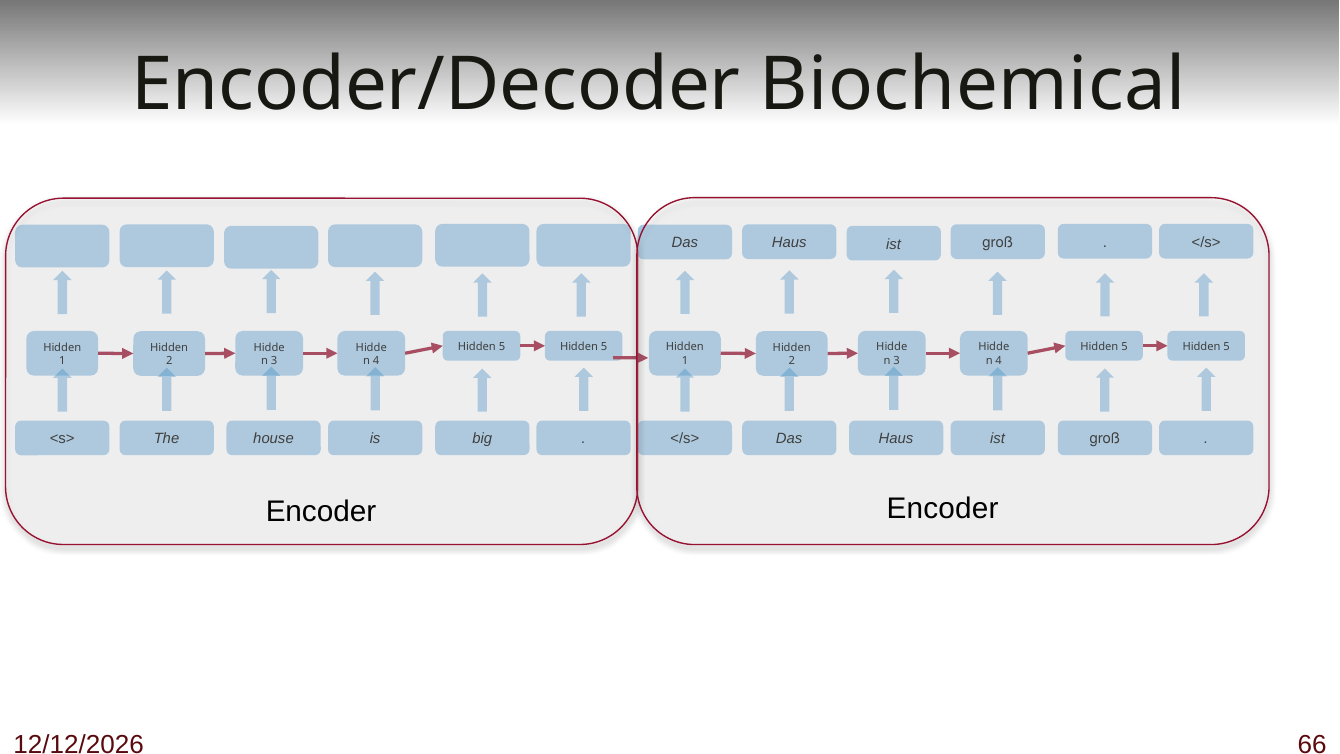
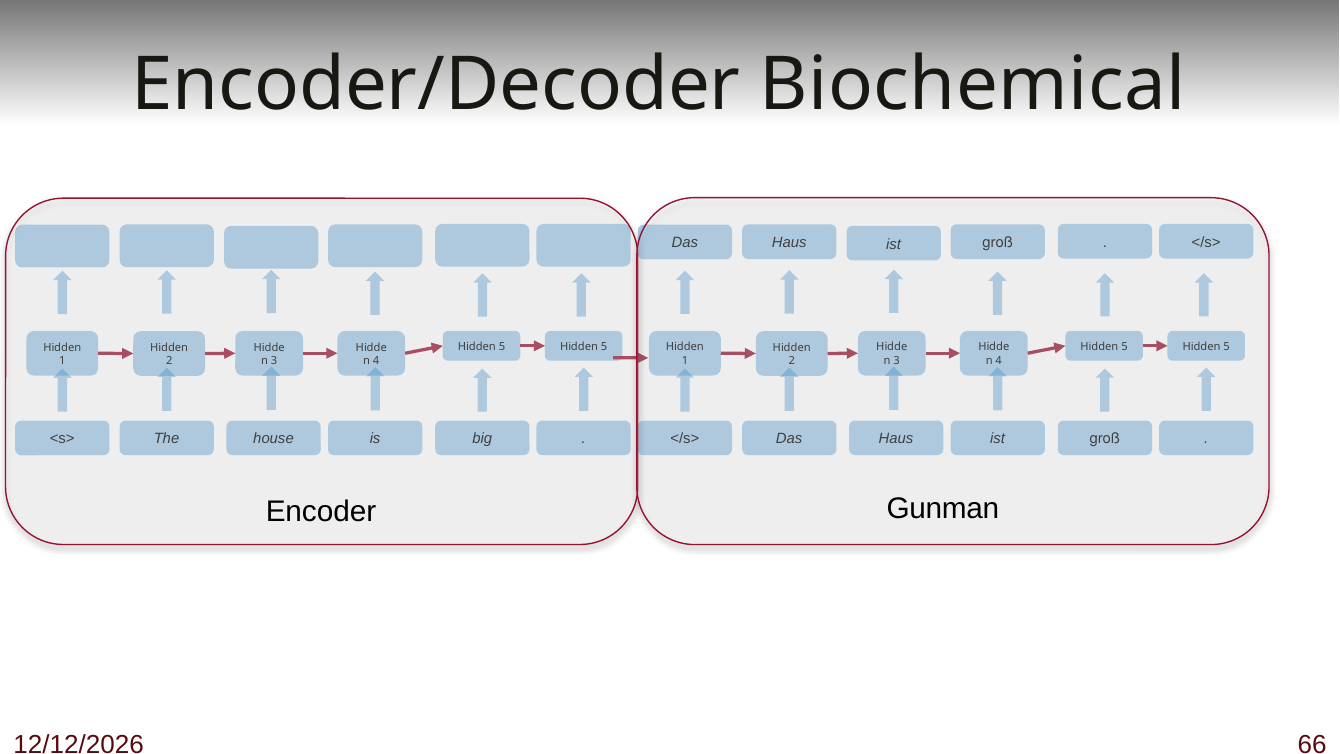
Encoder Encoder: Encoder -> Gunman
